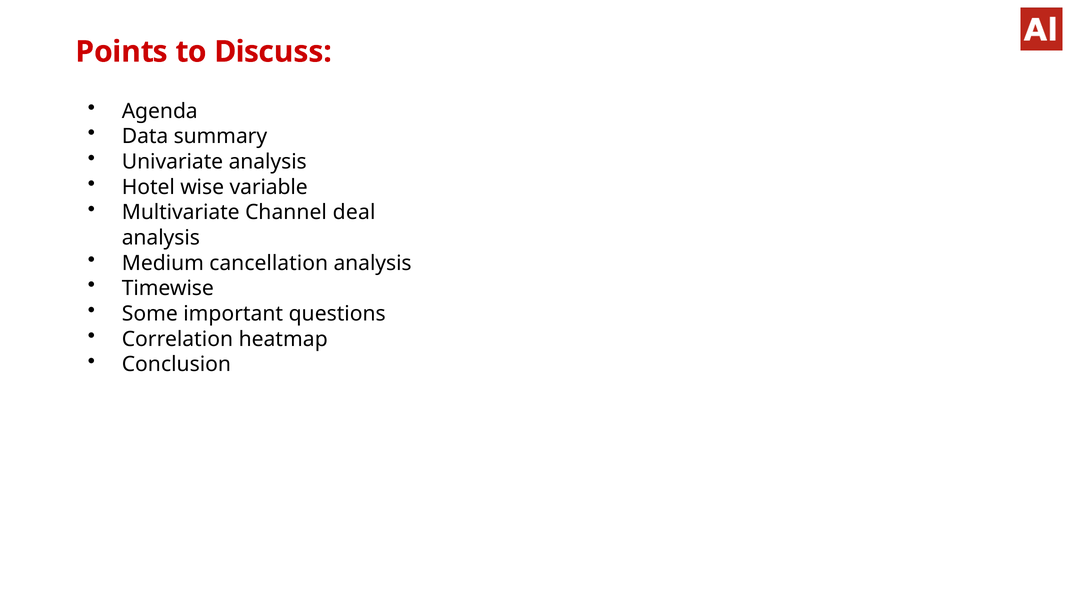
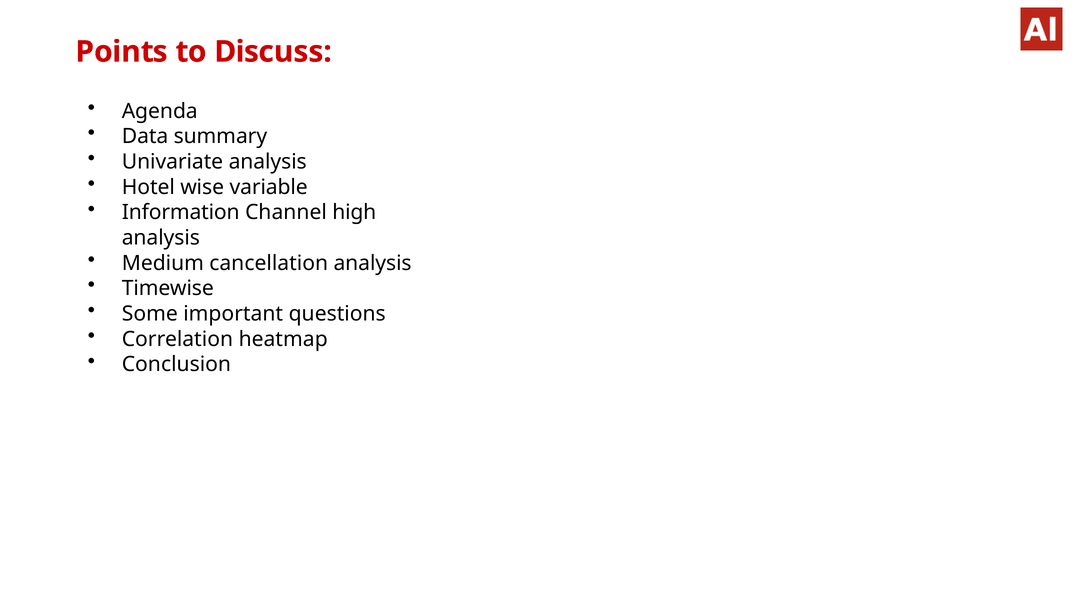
Multivariate: Multivariate -> Information
deal: deal -> high
